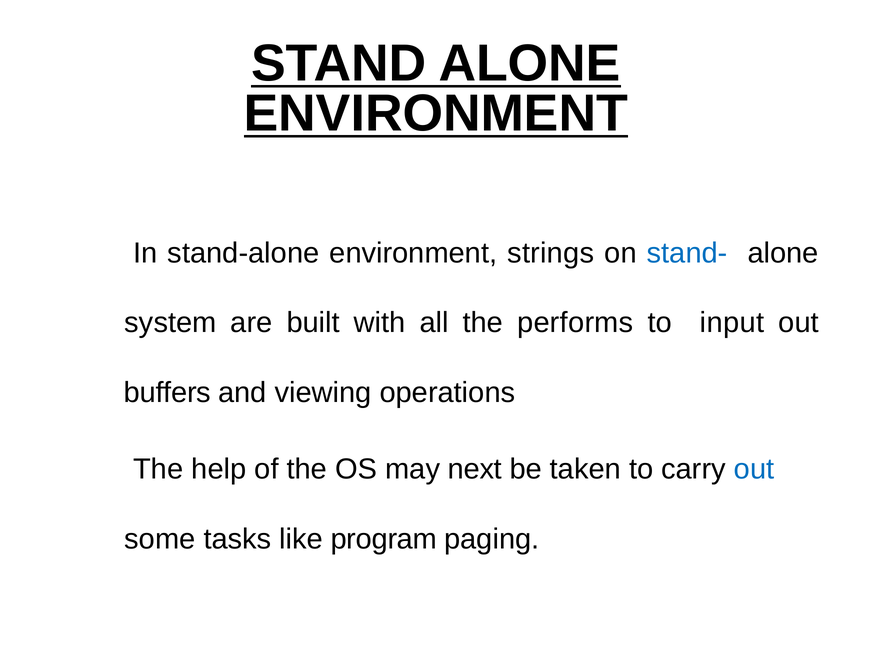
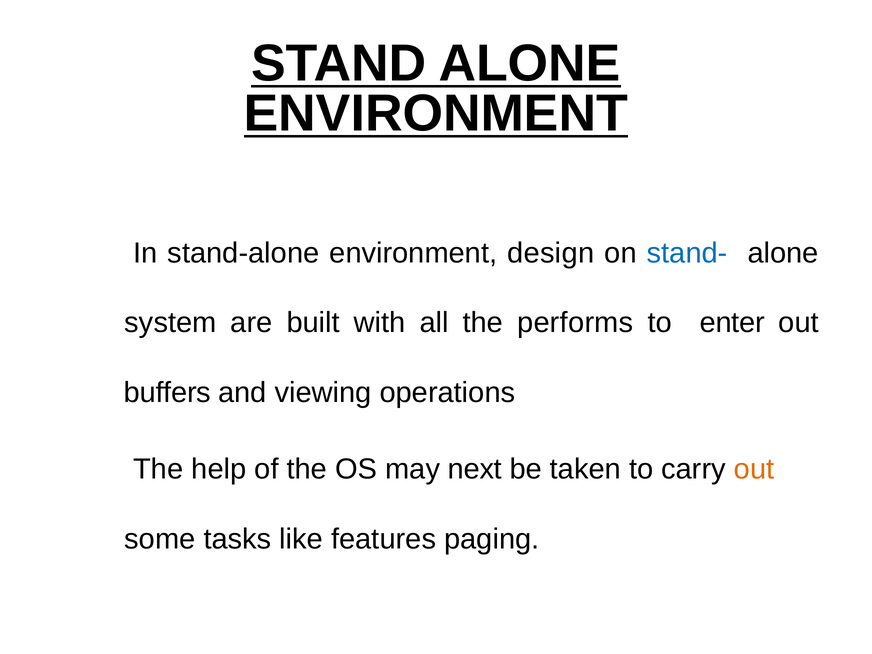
strings: strings -> design
input: input -> enter
out at (754, 469) colour: blue -> orange
program: program -> features
